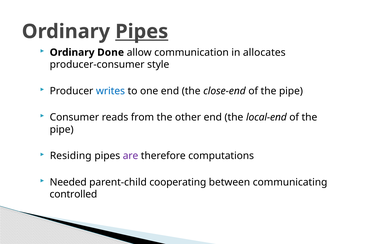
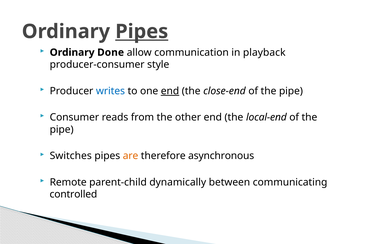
allocates: allocates -> playback
end at (170, 91) underline: none -> present
Residing: Residing -> Switches
are colour: purple -> orange
computations: computations -> asynchronous
Needed: Needed -> Remote
cooperating: cooperating -> dynamically
